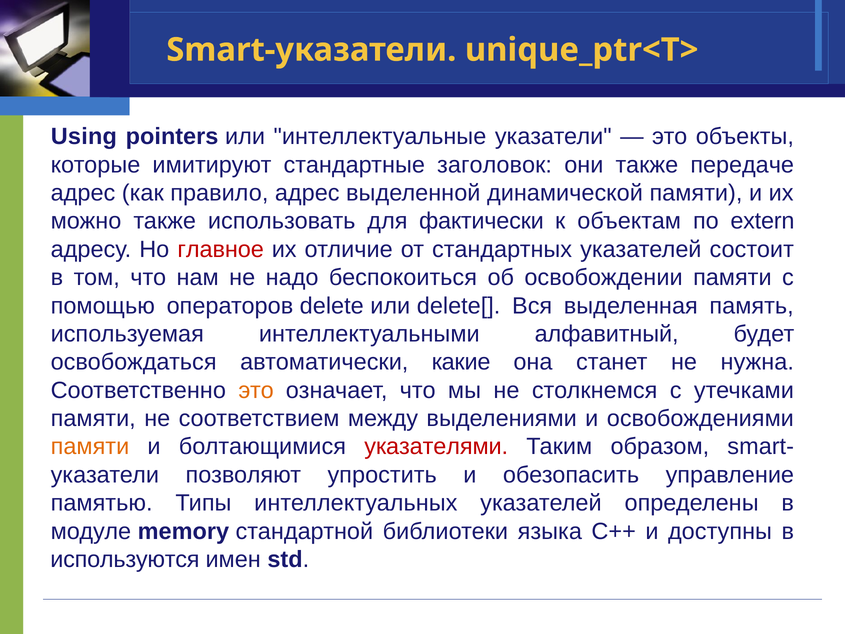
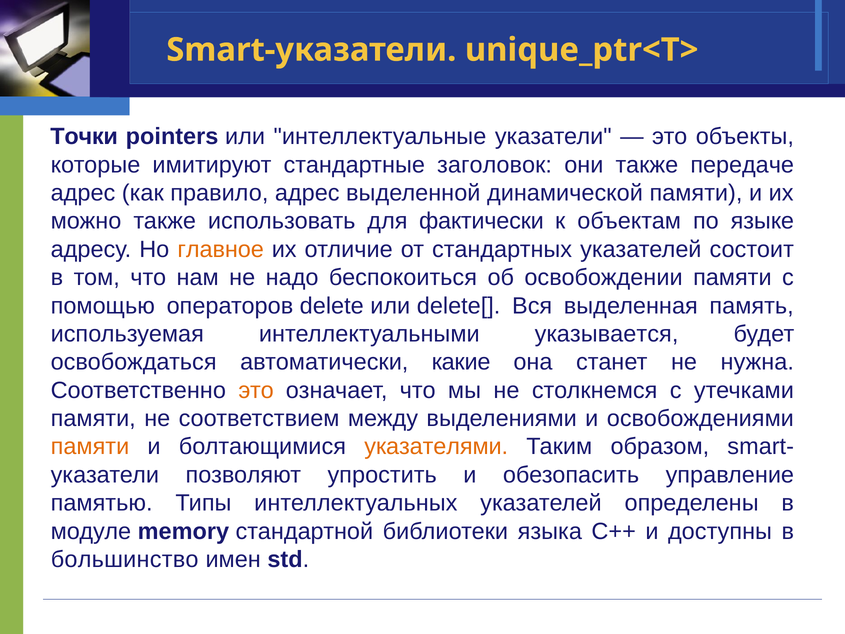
Using: Using -> Точки
extern: extern -> языке
главное colour: red -> orange
алфавитный: алфавитный -> указывается
указателями colour: red -> orange
используются: используются -> большинство
